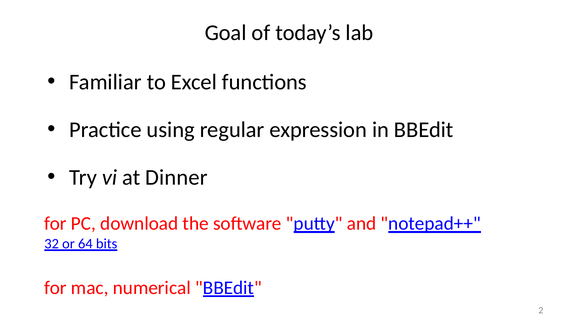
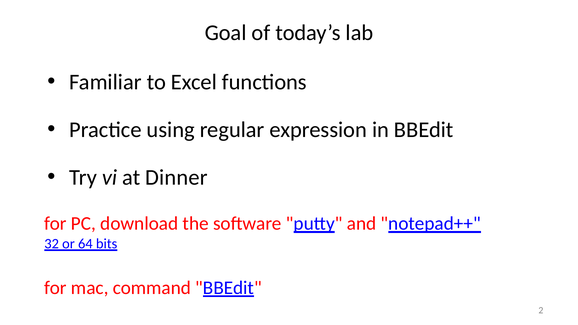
numerical: numerical -> command
